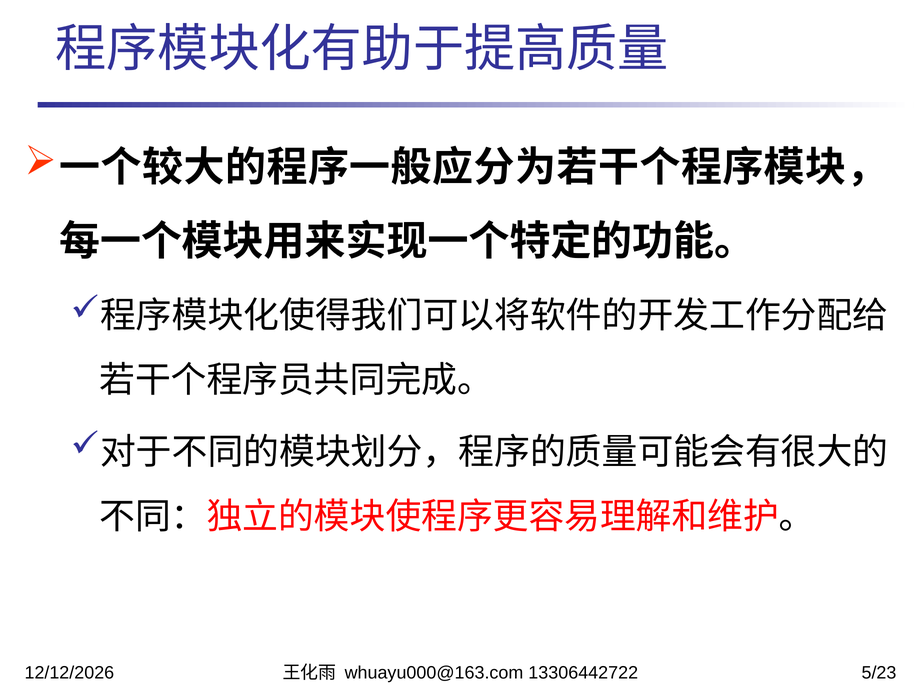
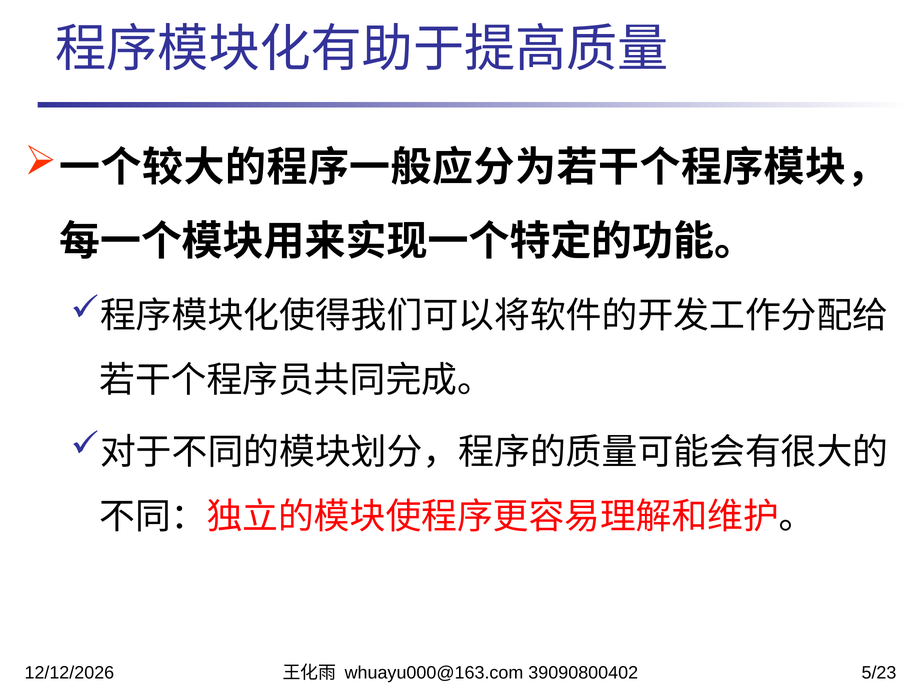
13306442722: 13306442722 -> 39090800402
